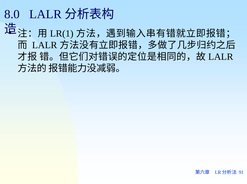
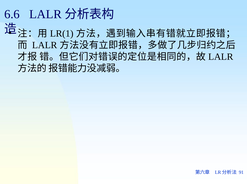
8.0: 8.0 -> 6.6
